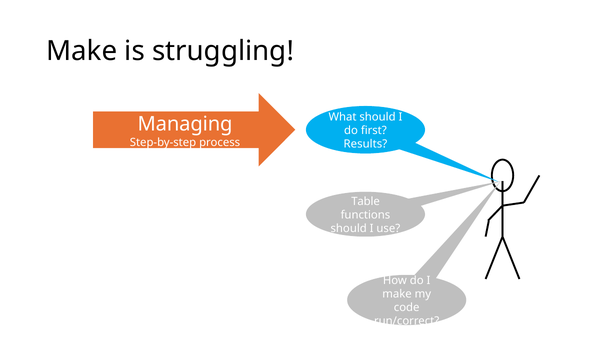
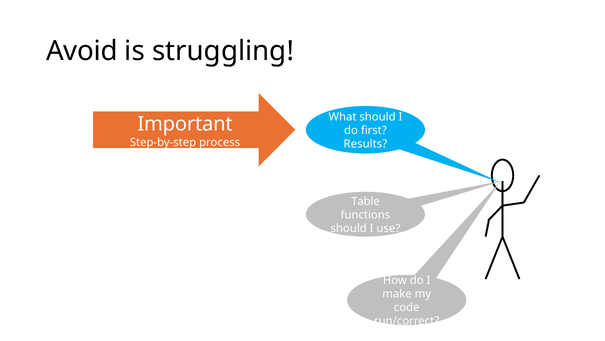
Make at (82, 51): Make -> Avoid
Managing: Managing -> Important
